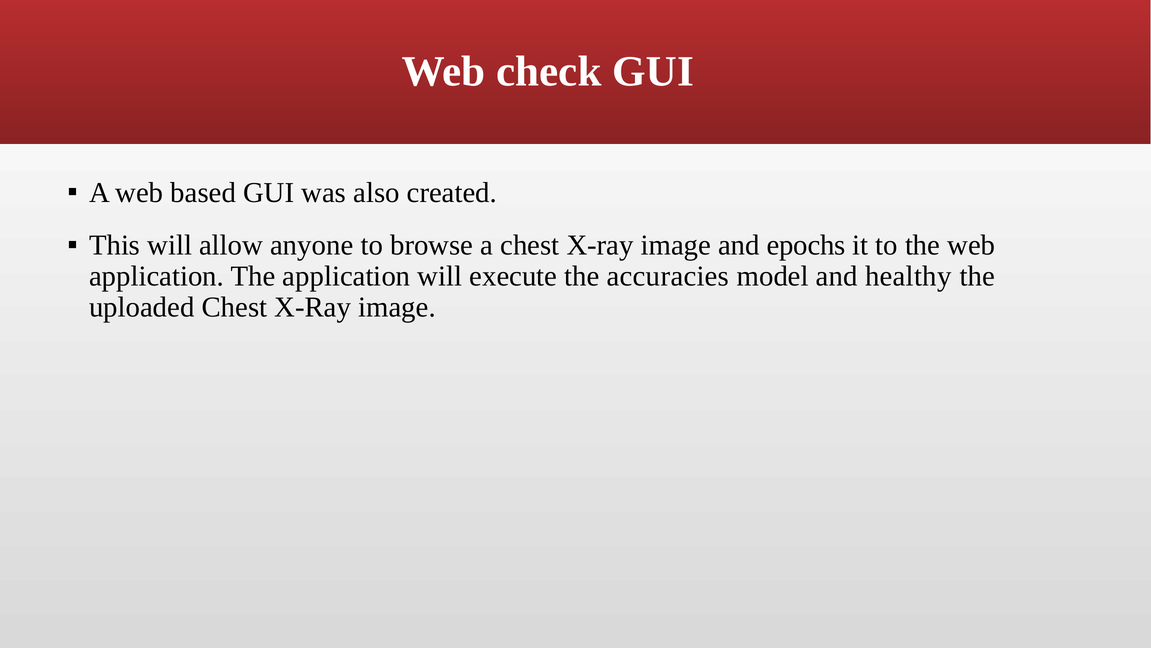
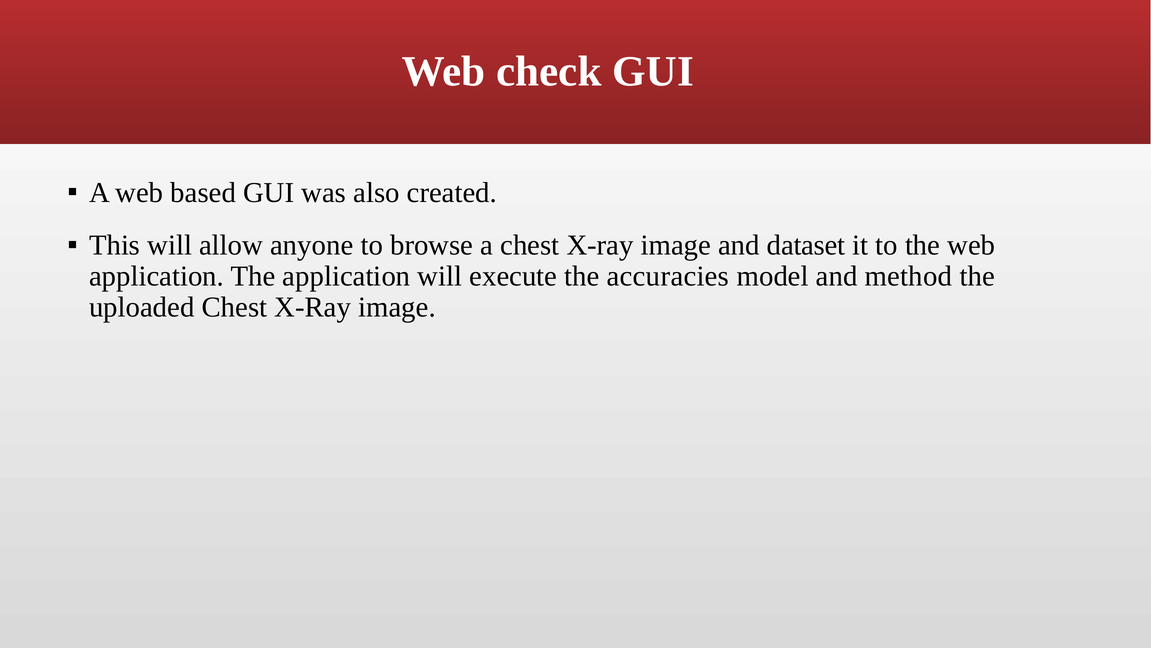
epochs: epochs -> dataset
healthy: healthy -> method
